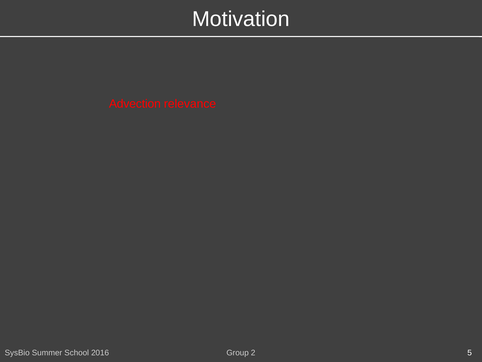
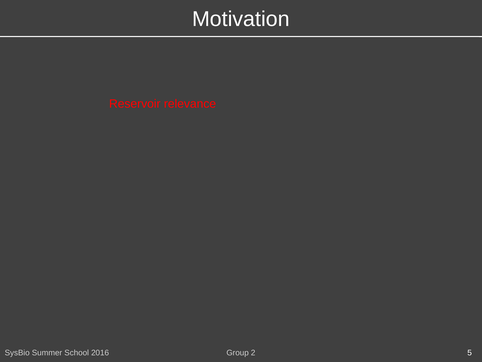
Advection: Advection -> Reservoir
